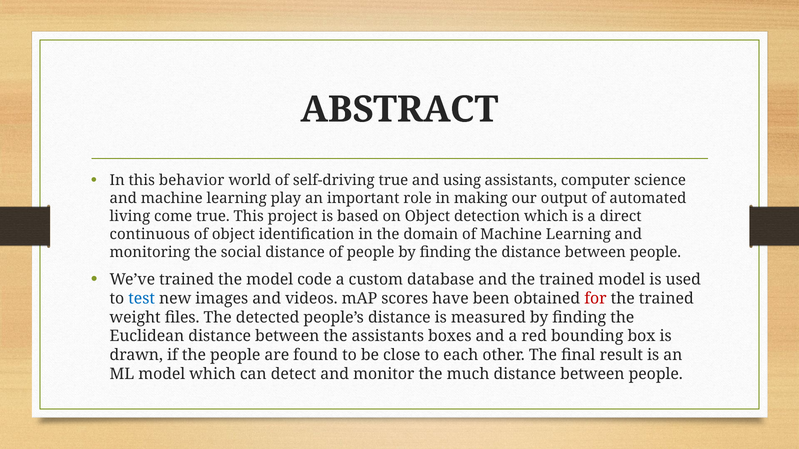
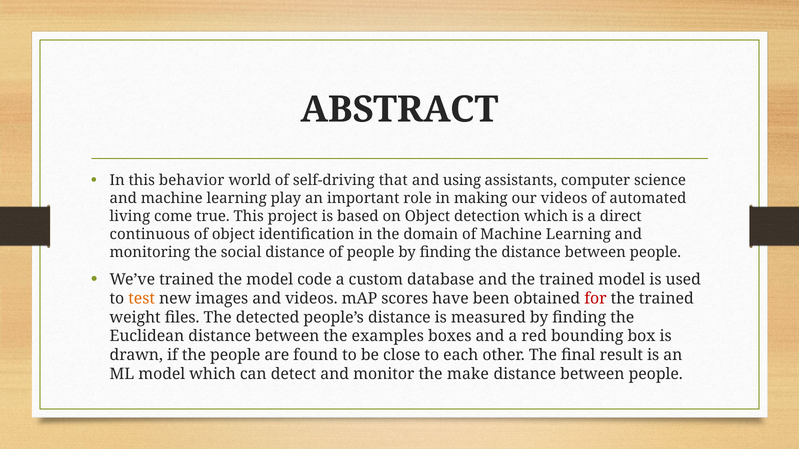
self-driving true: true -> that
our output: output -> videos
test colour: blue -> orange
the assistants: assistants -> examples
much: much -> make
